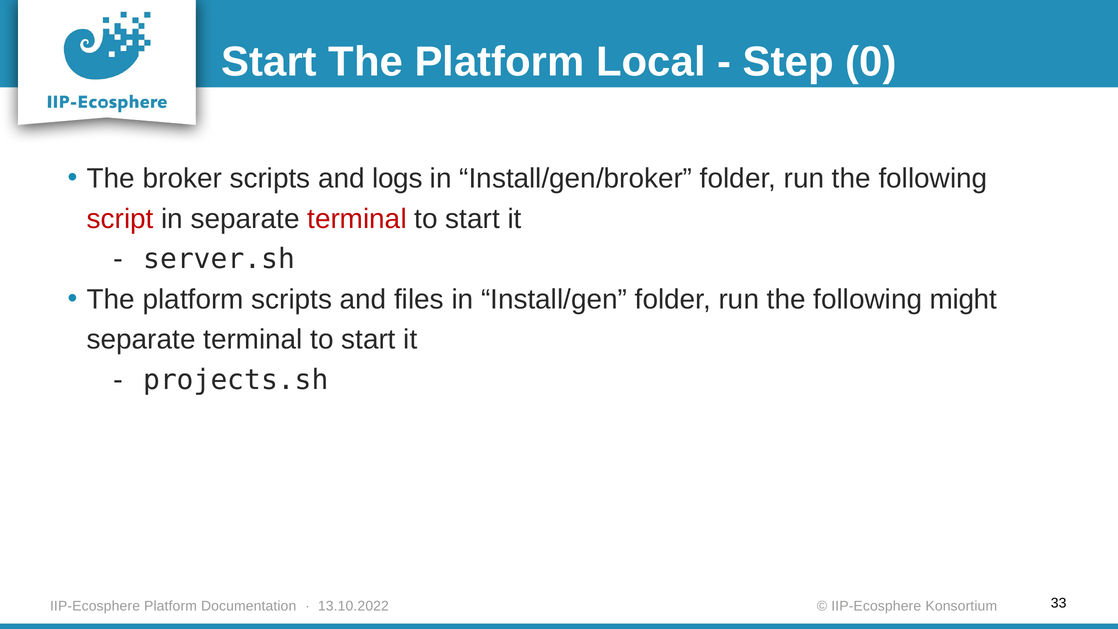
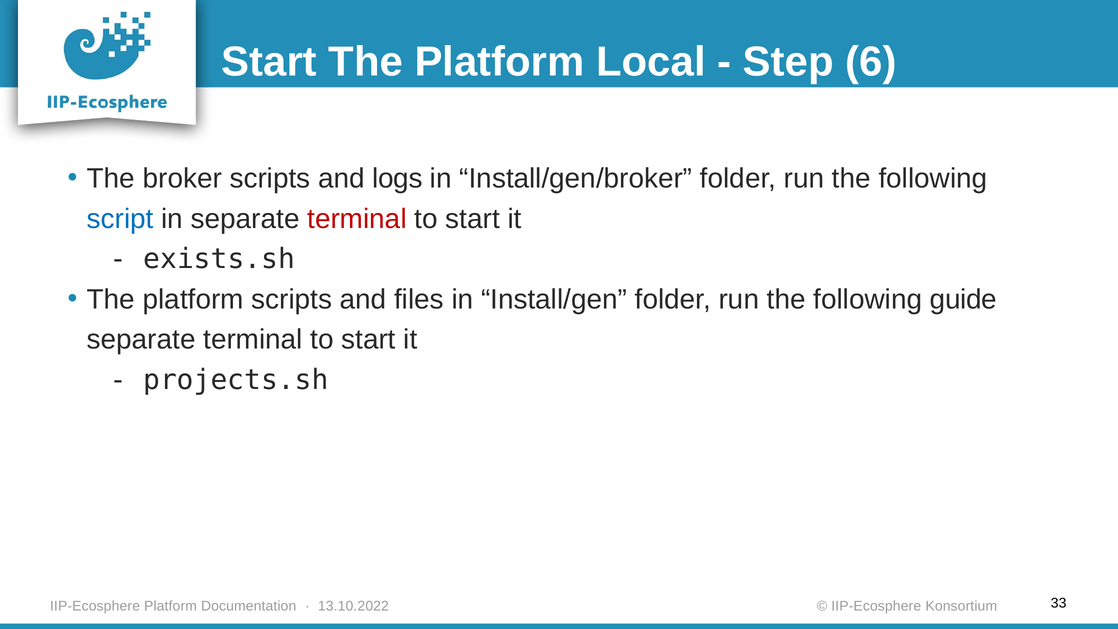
0: 0 -> 6
script colour: red -> blue
server.sh: server.sh -> exists.sh
might: might -> guide
